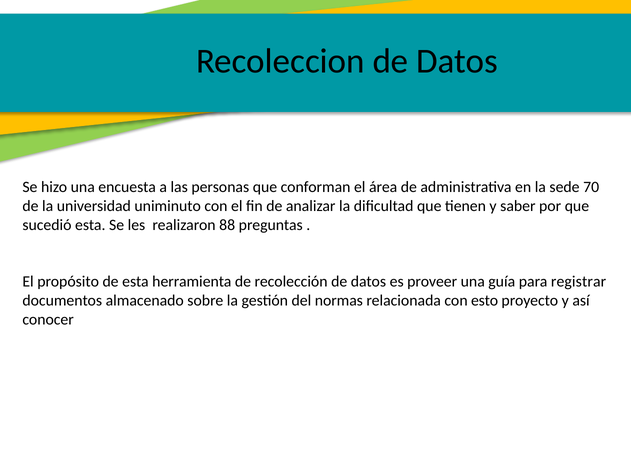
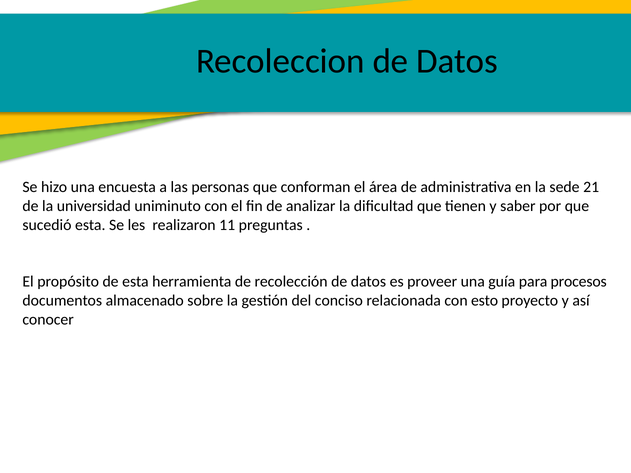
70: 70 -> 21
88: 88 -> 11
registrar: registrar -> procesos
normas: normas -> conciso
